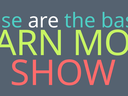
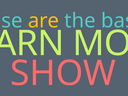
are colour: white -> yellow
